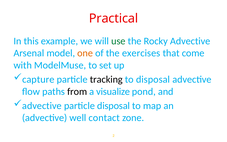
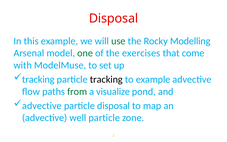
Practical at (114, 18): Practical -> Disposal
Rocky Advective: Advective -> Modelling
one colour: orange -> green
capture at (38, 79): capture -> tracking
to disposal: disposal -> example
from colour: black -> green
well contact: contact -> particle
